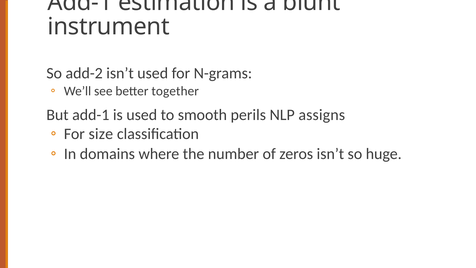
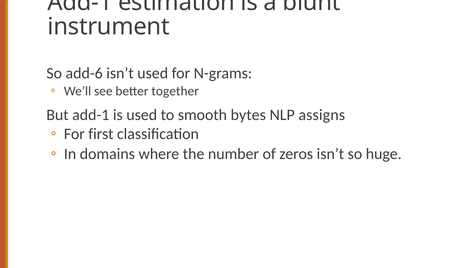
add-2: add-2 -> add-6
perils: perils -> bytes
size: size -> first
